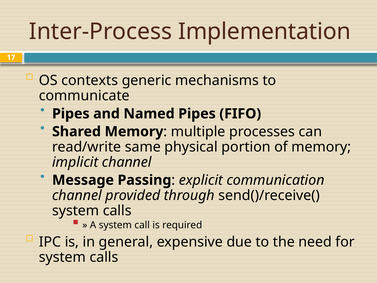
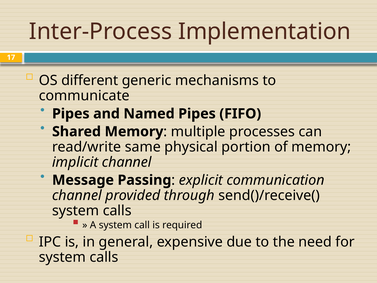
contexts: contexts -> different
